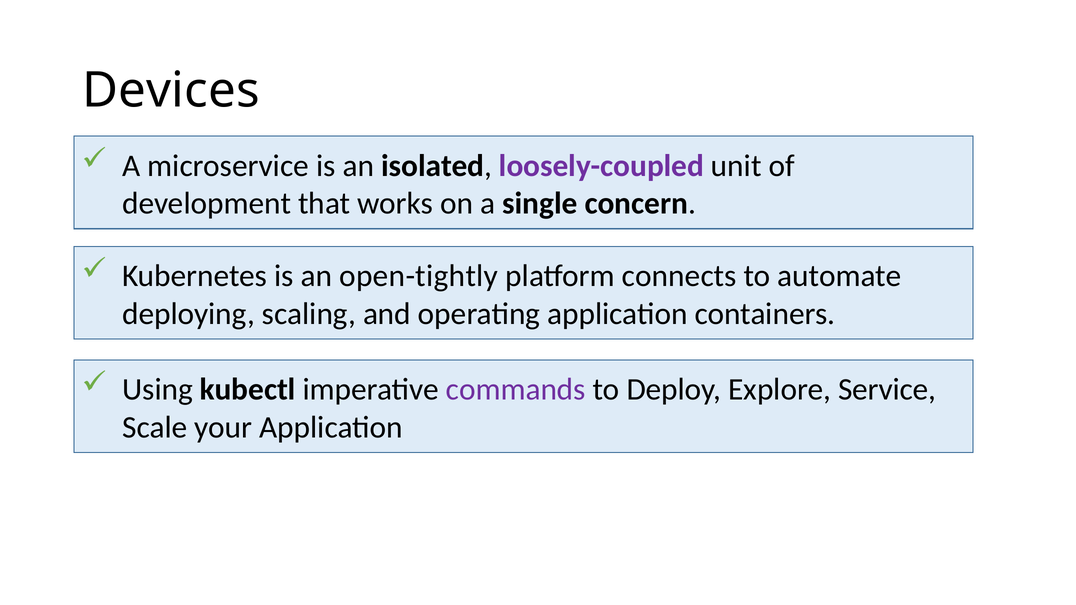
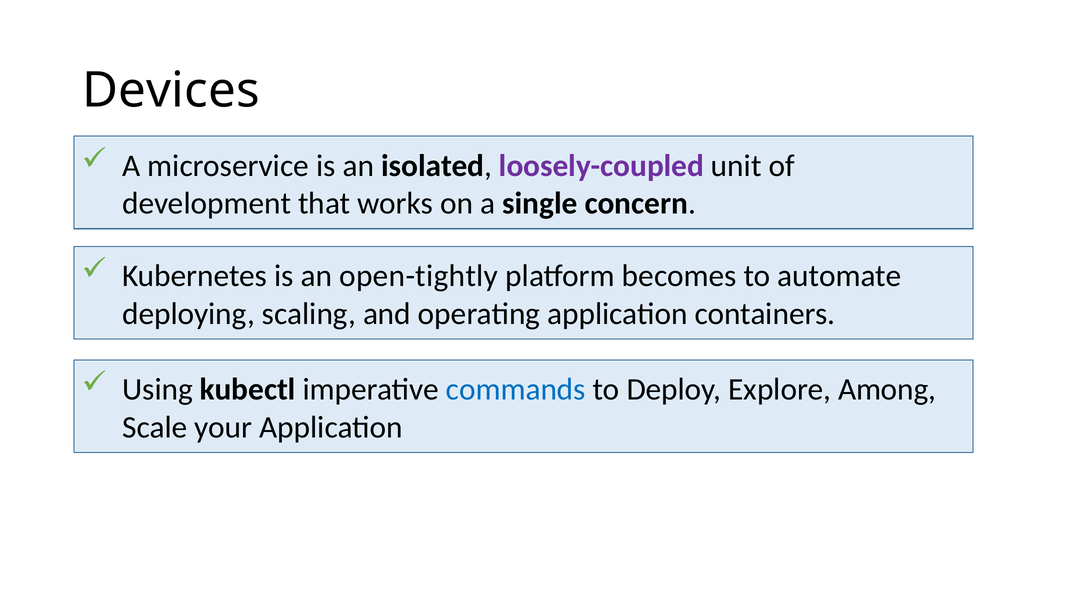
connects: connects -> becomes
commands colour: purple -> blue
Service: Service -> Among
